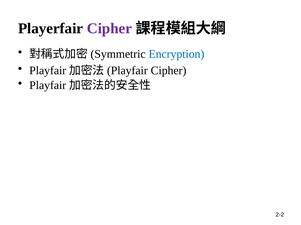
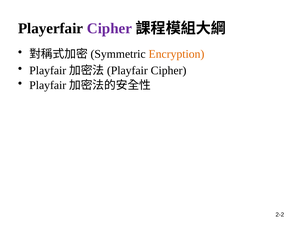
Encryption colour: blue -> orange
